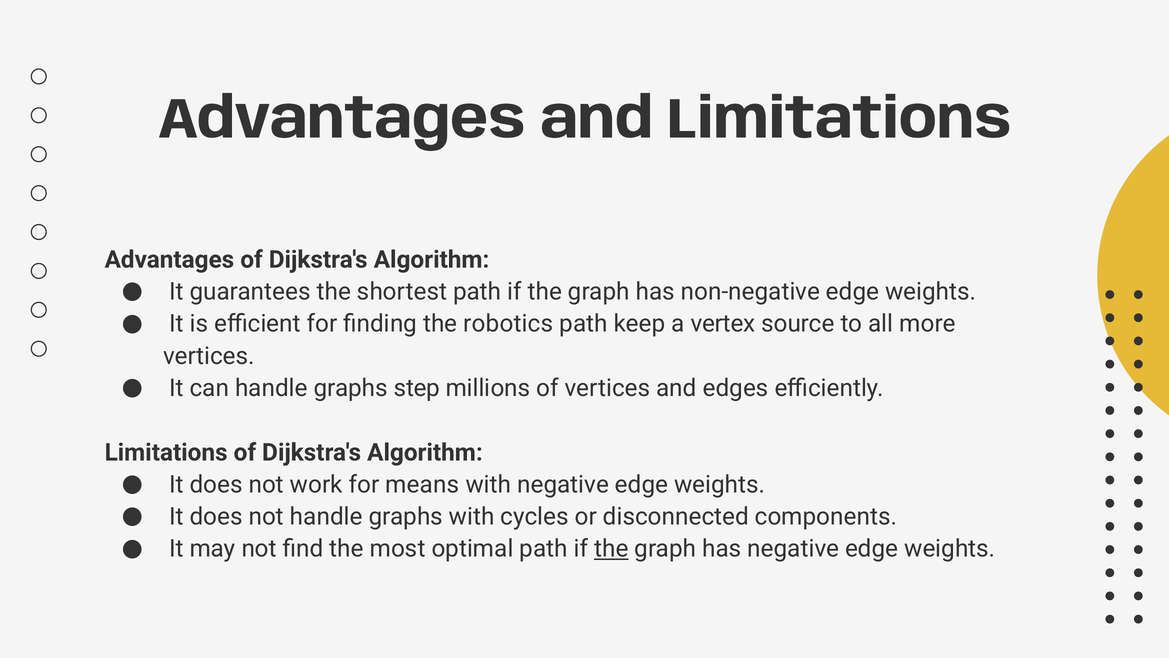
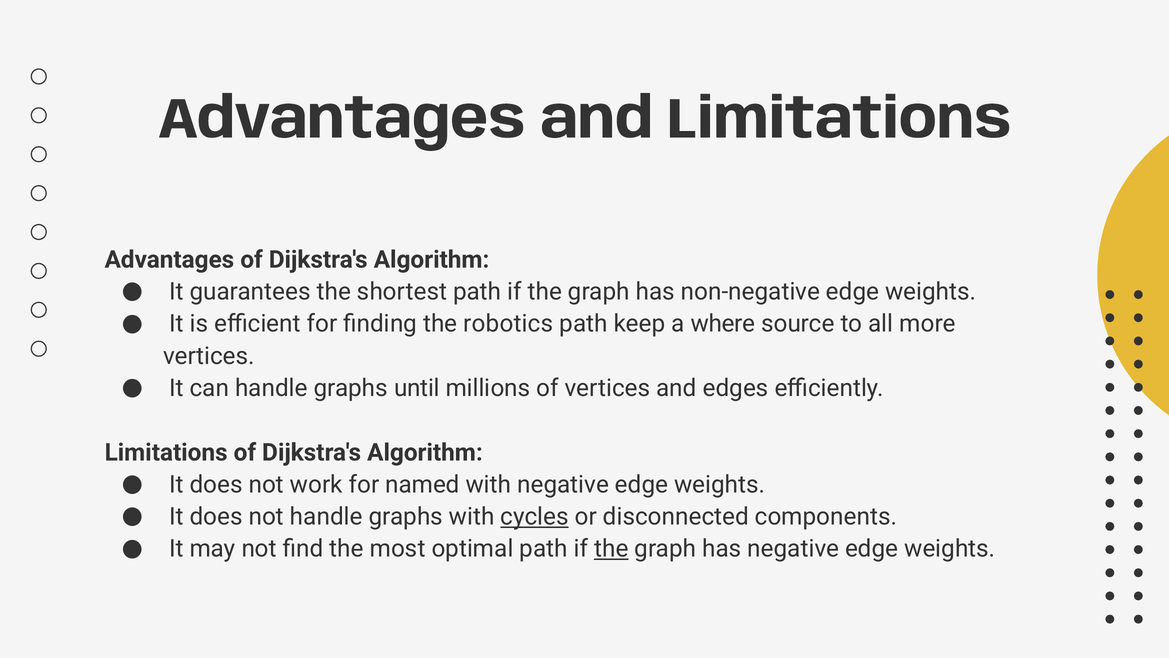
vertex: vertex -> where
step: step -> until
means: means -> named
cycles underline: none -> present
